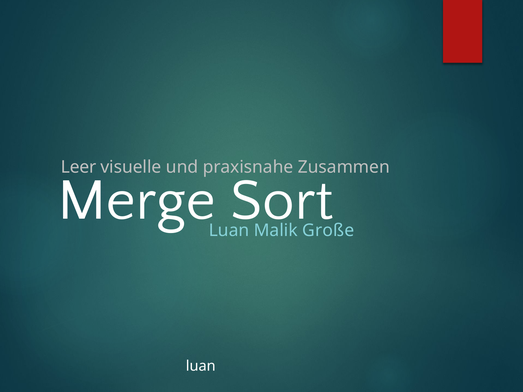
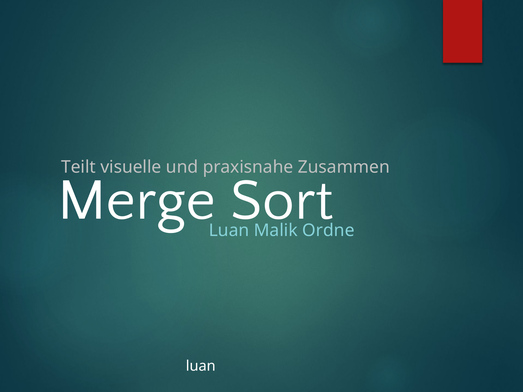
Leer: Leer -> Teilt
Große: Große -> Ordne
